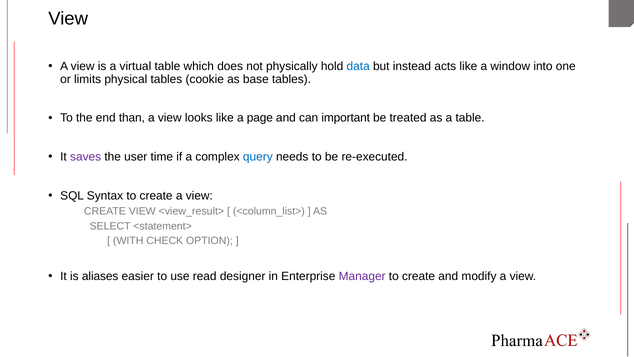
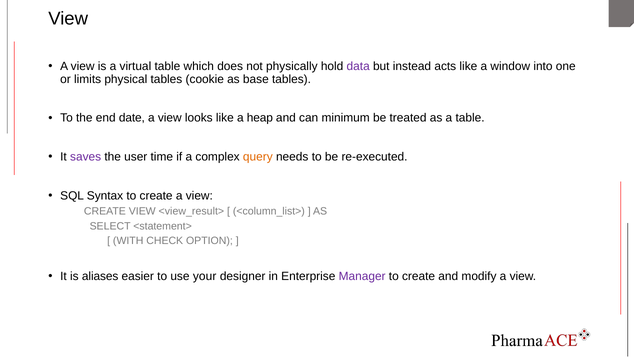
data colour: blue -> purple
than: than -> date
page: page -> heap
important: important -> minimum
query colour: blue -> orange
read: read -> your
